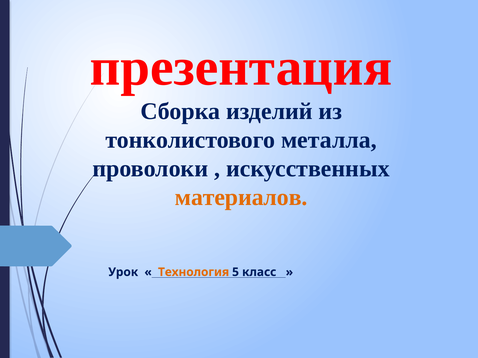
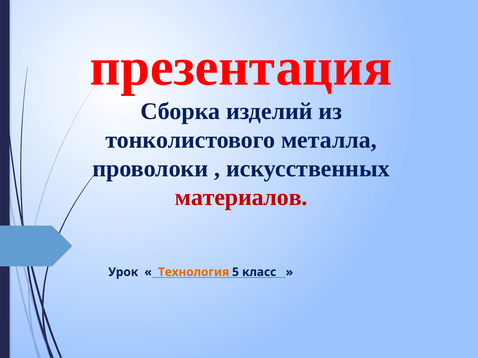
материалов colour: orange -> red
